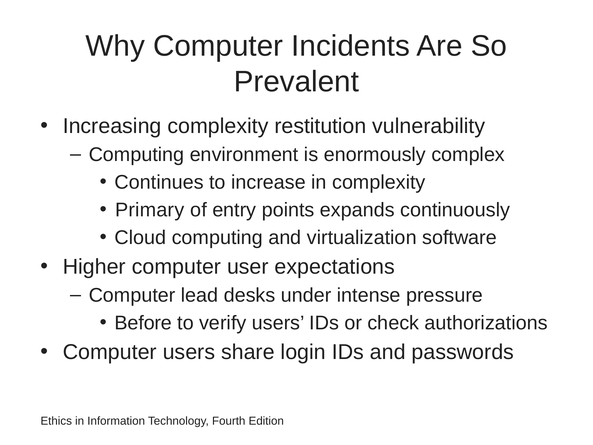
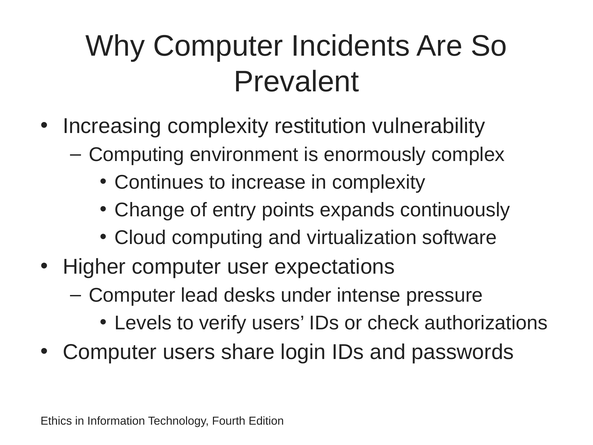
Primary: Primary -> Change
Before: Before -> Levels
